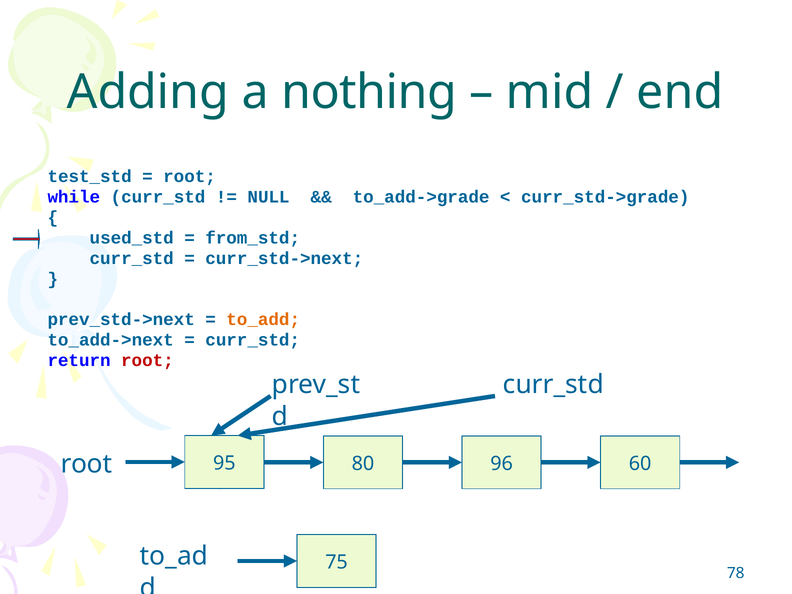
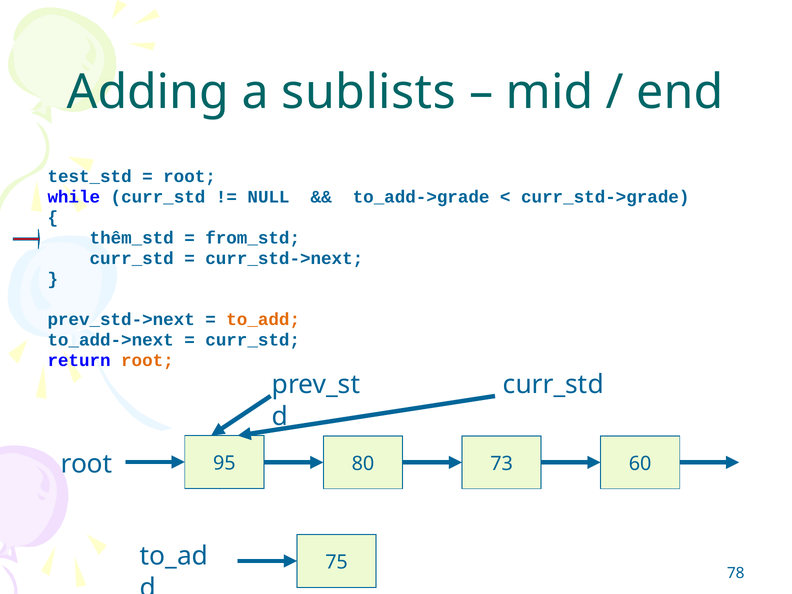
nothing: nothing -> sublists
used_std: used_std -> thêm_std
root at (147, 360) colour: red -> orange
96: 96 -> 73
